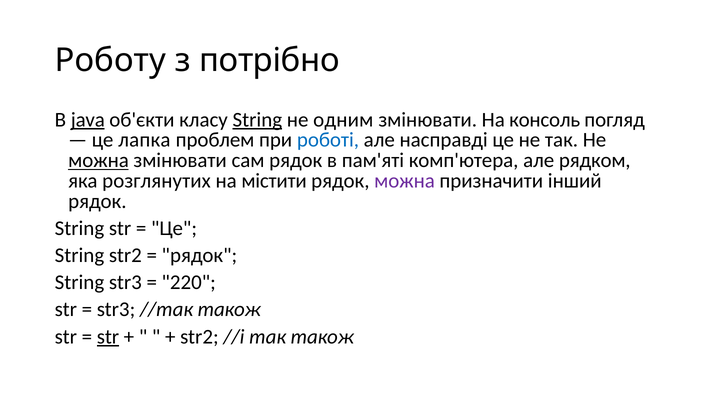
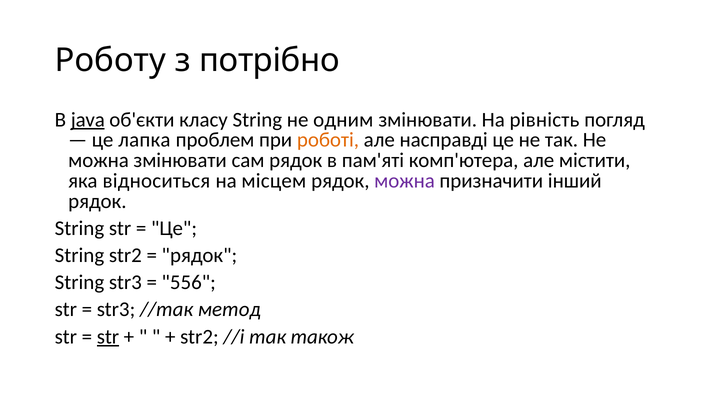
String at (257, 120) underline: present -> none
консоль: консоль -> рівність
роботі colour: blue -> orange
можна at (98, 160) underline: present -> none
рядком: рядком -> містити
розглянутих: розглянутих -> відноситься
містити: містити -> місцем
220: 220 -> 556
//так також: також -> метод
